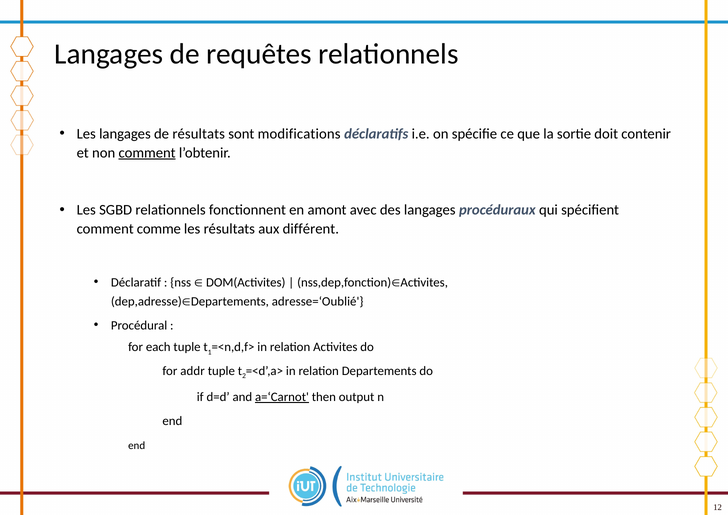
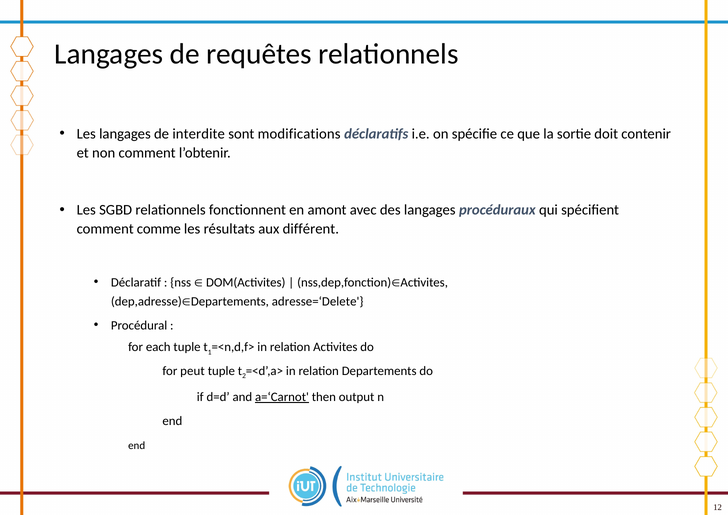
de résultats: résultats -> interdite
comment at (147, 153) underline: present -> none
adresse=‘Oublié: adresse=‘Oublié -> adresse=‘Delete
addr: addr -> peut
